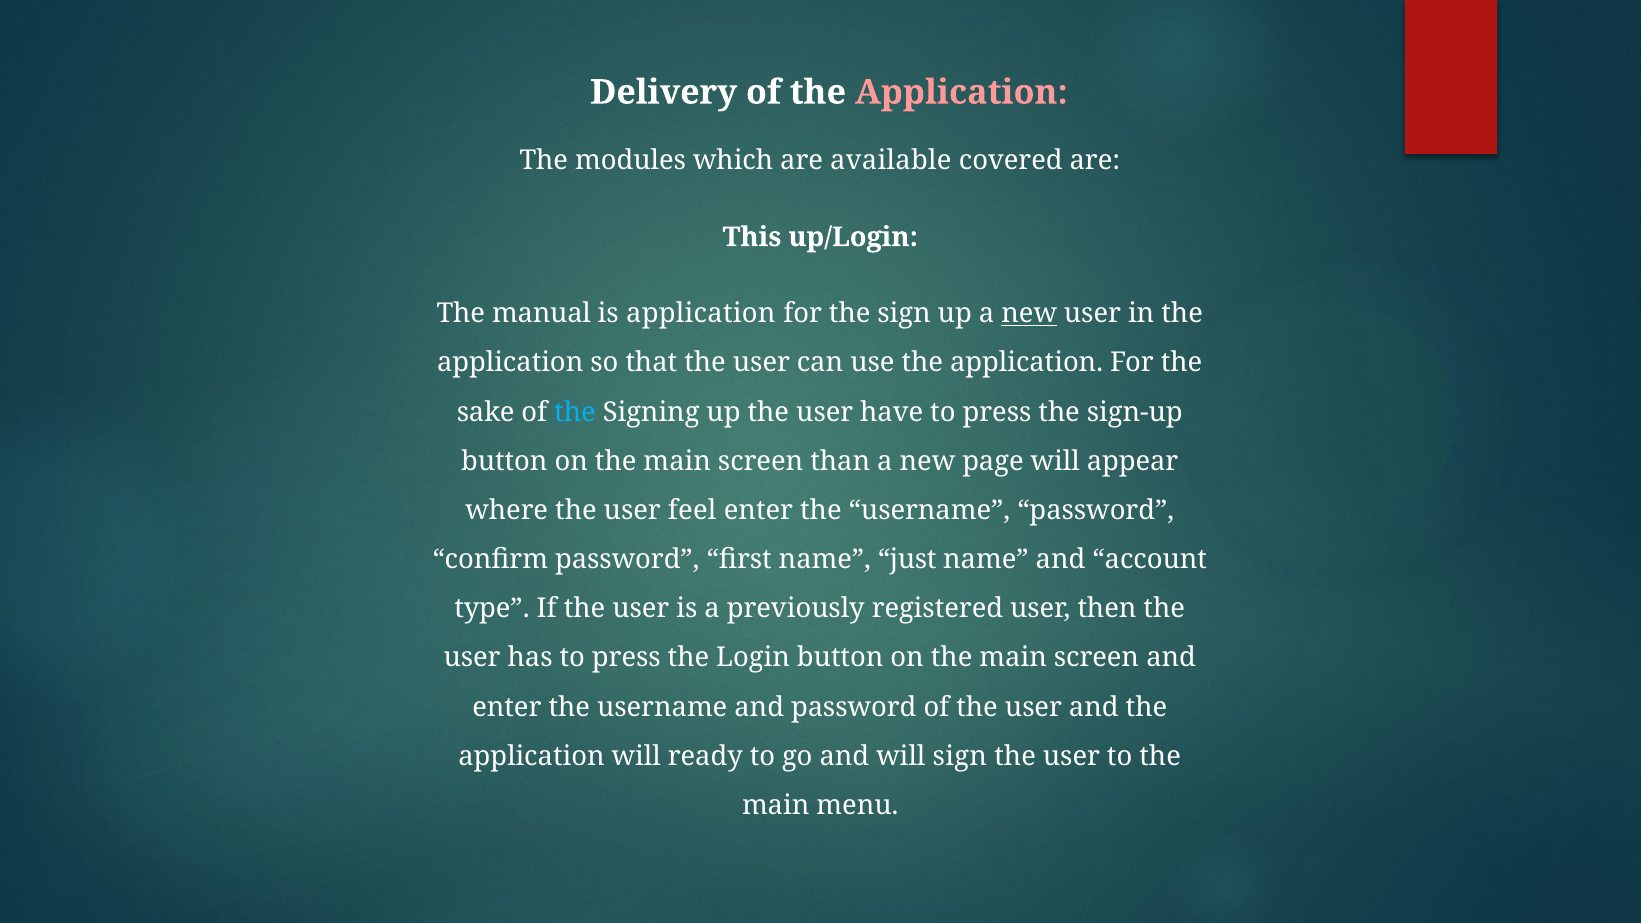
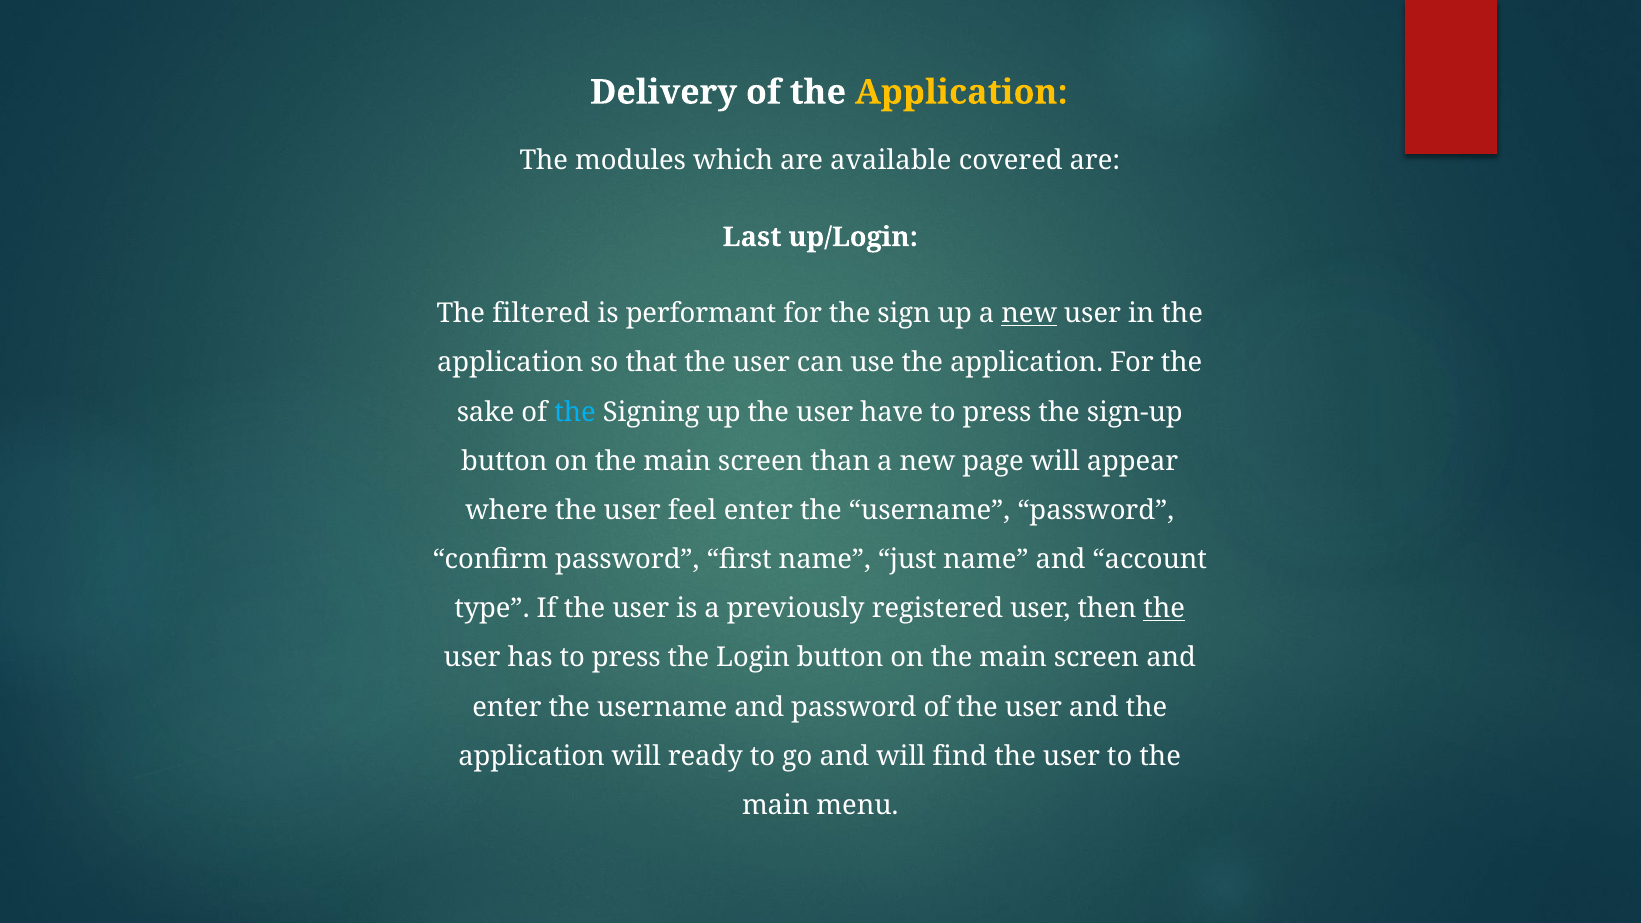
Application at (961, 92) colour: pink -> yellow
This: This -> Last
manual: manual -> filtered
is application: application -> performant
the at (1164, 609) underline: none -> present
will sign: sign -> find
